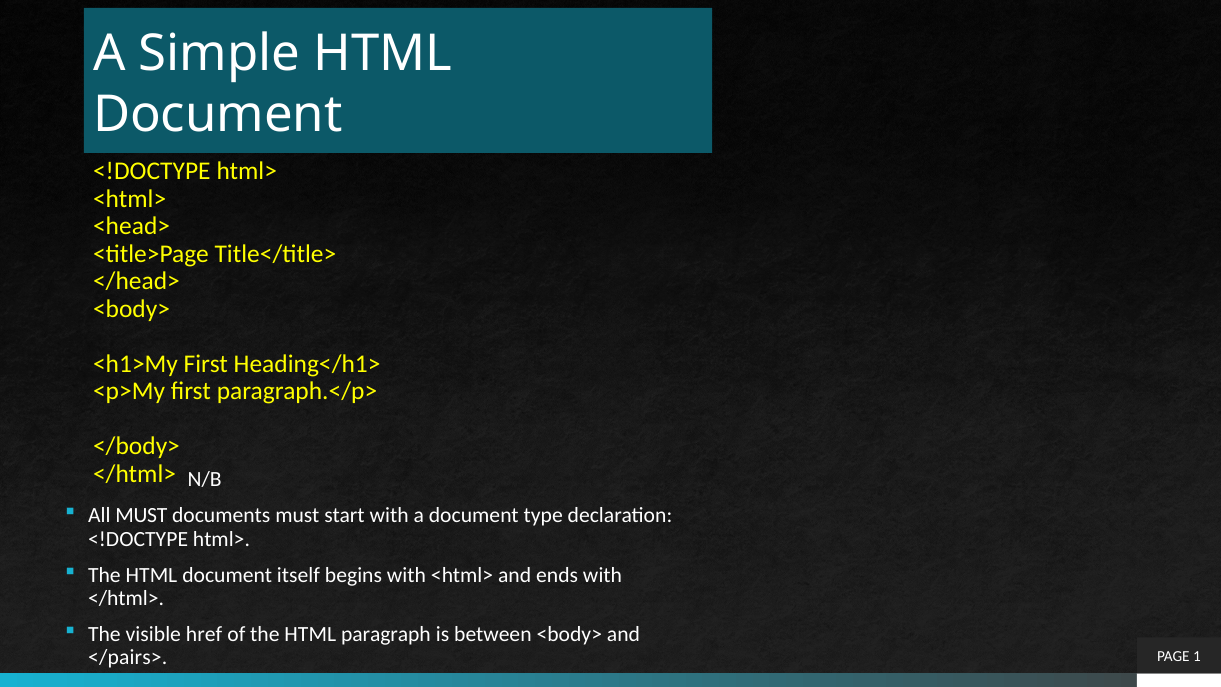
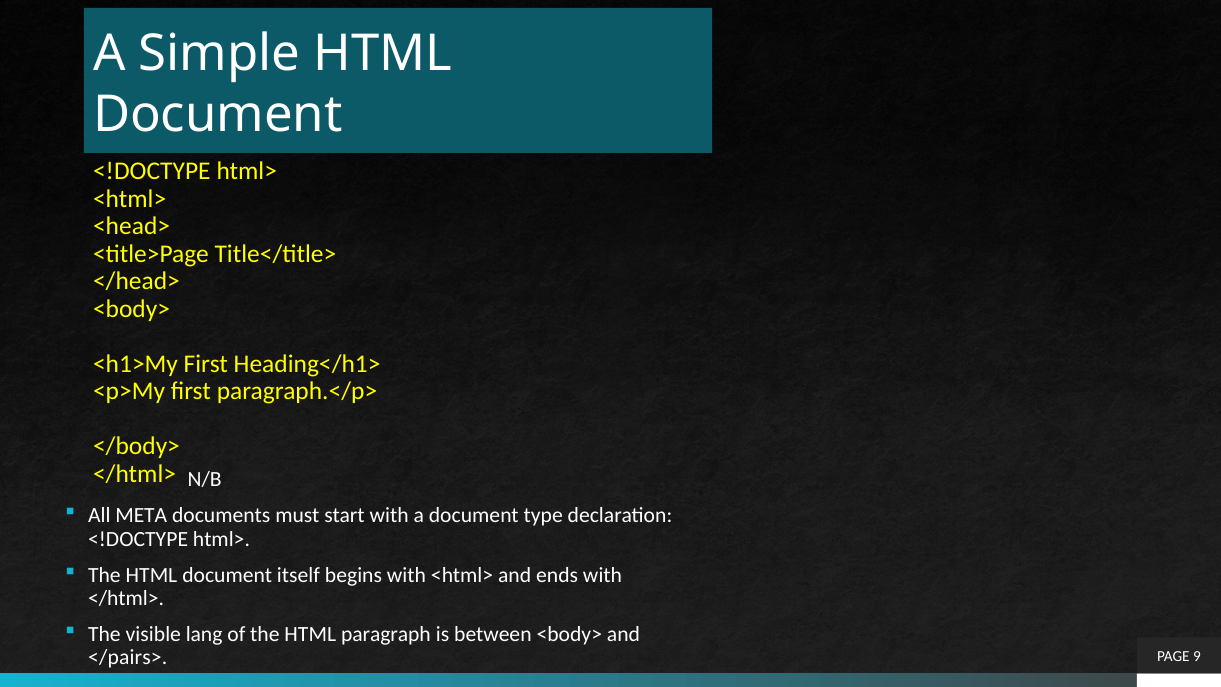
All MUST: MUST -> META
href: href -> lang
1: 1 -> 9
